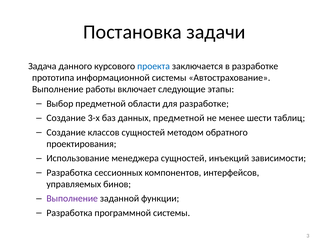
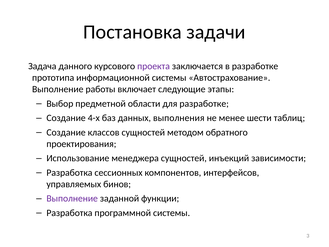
проекта colour: blue -> purple
3-х: 3-х -> 4-х
данных предметной: предметной -> выполнения
